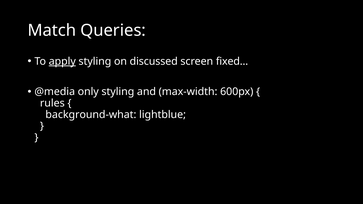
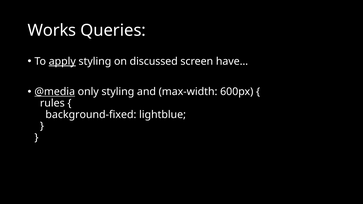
Match: Match -> Works
fixed…: fixed… -> have…
@media underline: none -> present
background-what: background-what -> background-fixed
